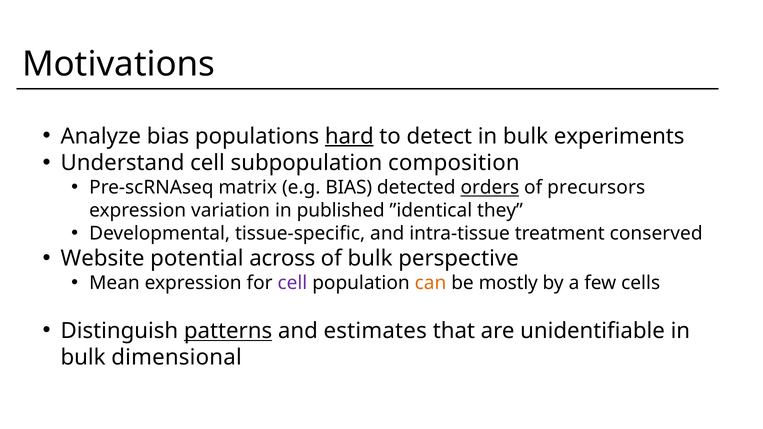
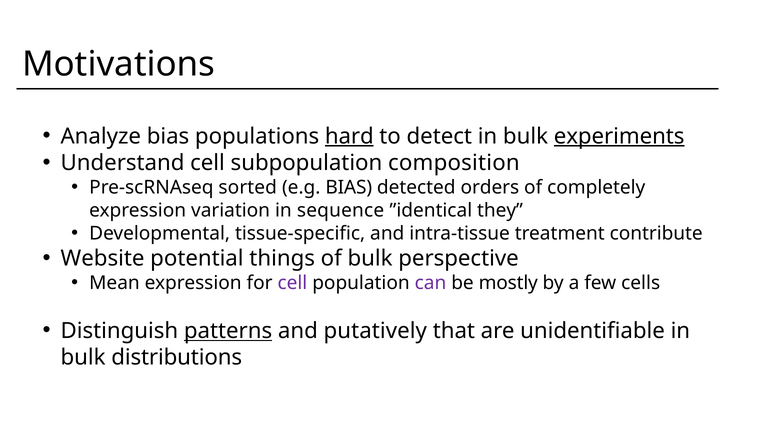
experiments underline: none -> present
matrix: matrix -> sorted
orders underline: present -> none
precursors: precursors -> completely
published: published -> sequence
conserved: conserved -> contribute
across: across -> things
can colour: orange -> purple
estimates: estimates -> putatively
dimensional: dimensional -> distributions
